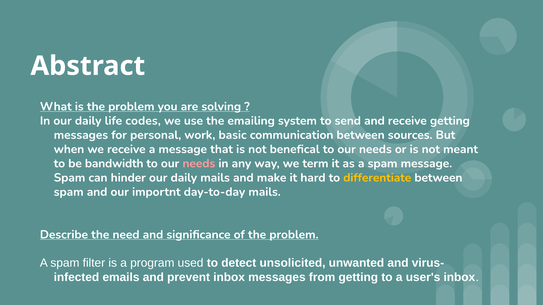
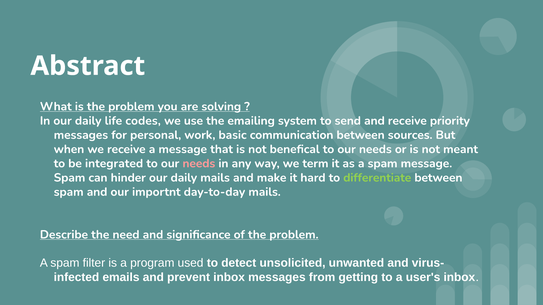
receive getting: getting -> priority
bandwidth: bandwidth -> integrated
differentiate colour: yellow -> light green
